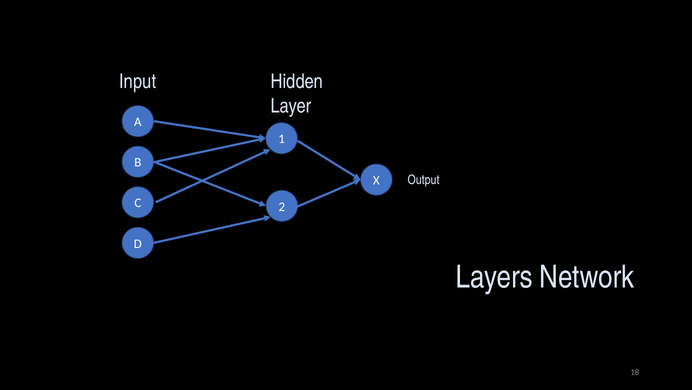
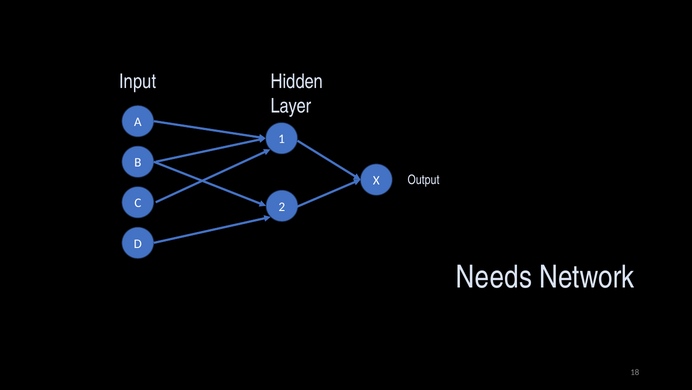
Layers: Layers -> Needs
